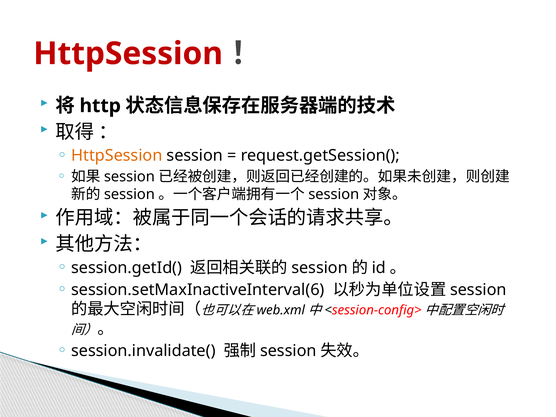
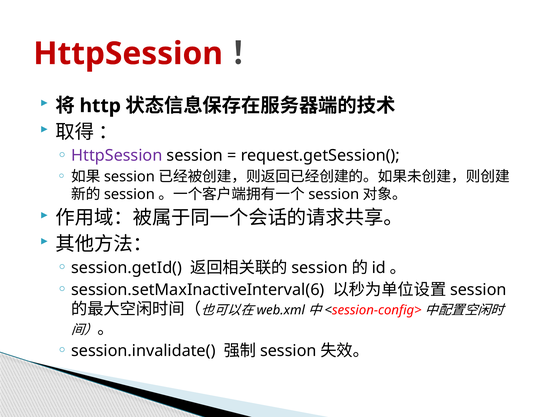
HttpSession at (117, 156) colour: orange -> purple
